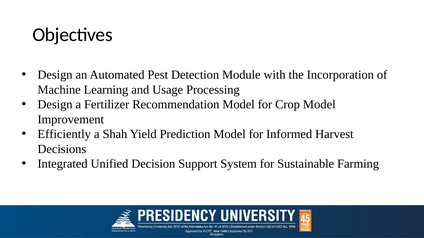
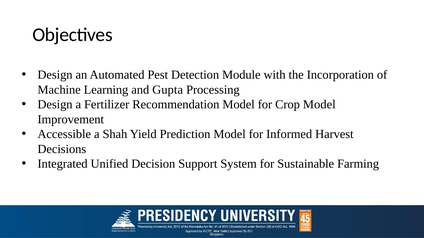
Usage: Usage -> Gupta
Efficiently: Efficiently -> Accessible
